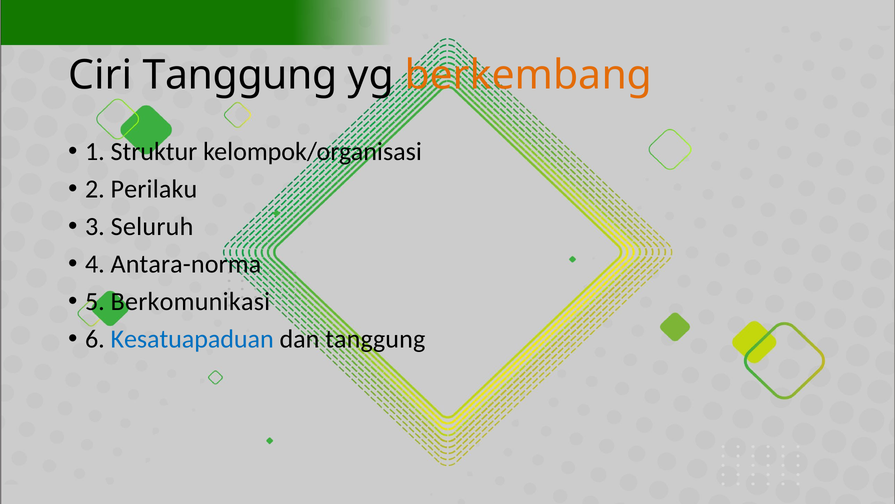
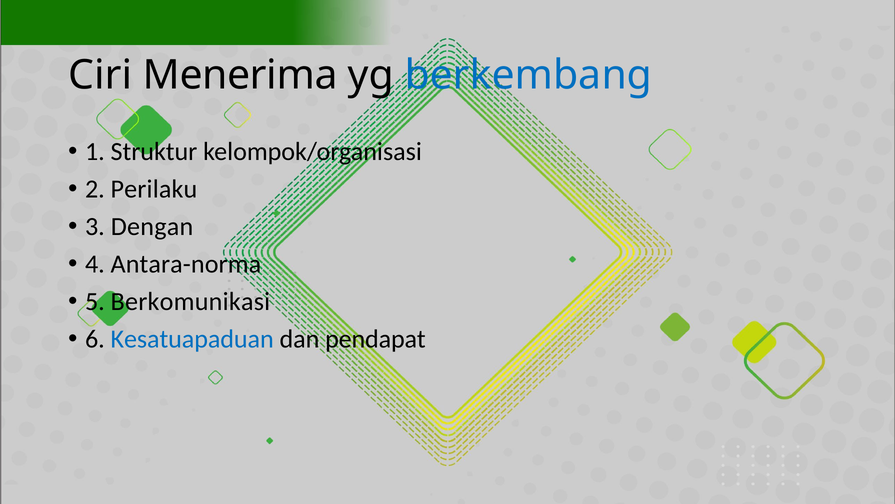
Ciri Tanggung: Tanggung -> Menerima
berkembang colour: orange -> blue
Seluruh: Seluruh -> Dengan
dan tanggung: tanggung -> pendapat
